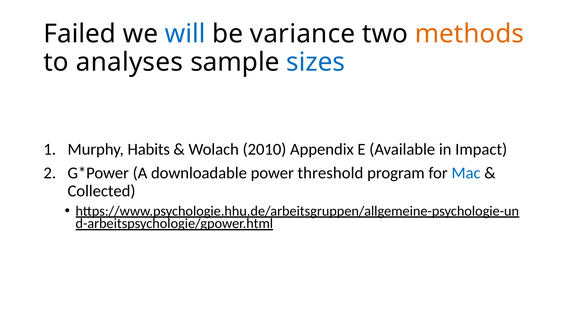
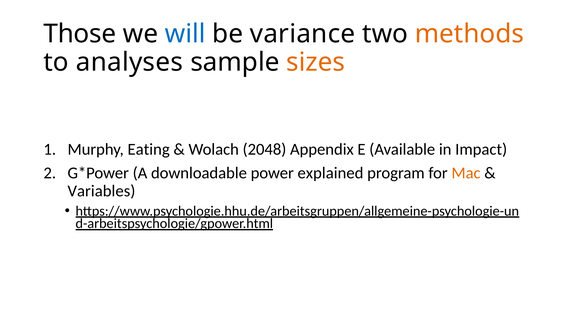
Failed: Failed -> Those
sizes colour: blue -> orange
Habits: Habits -> Eating
2010: 2010 -> 2048
threshold: threshold -> explained
Mac colour: blue -> orange
Collected: Collected -> Variables
